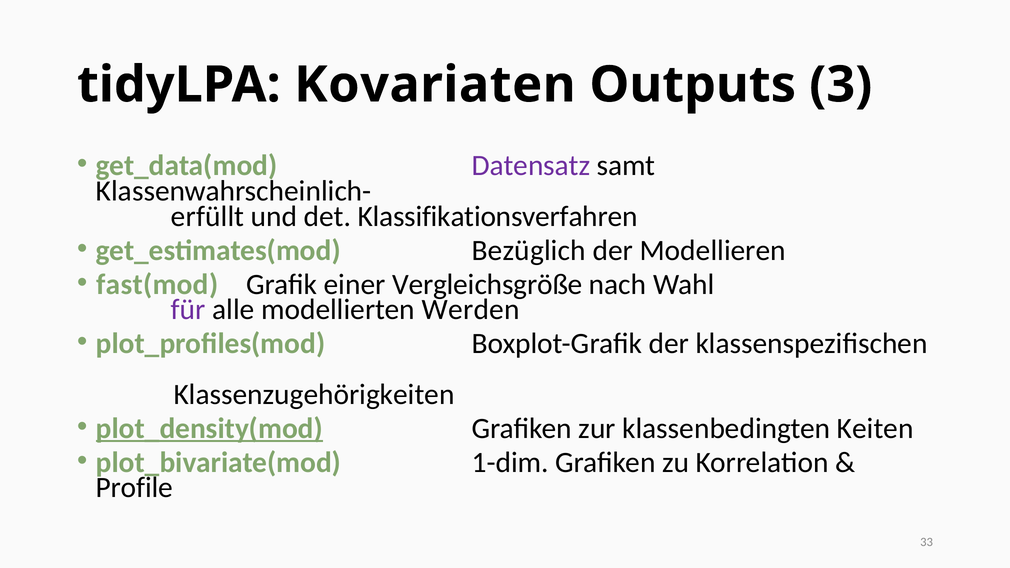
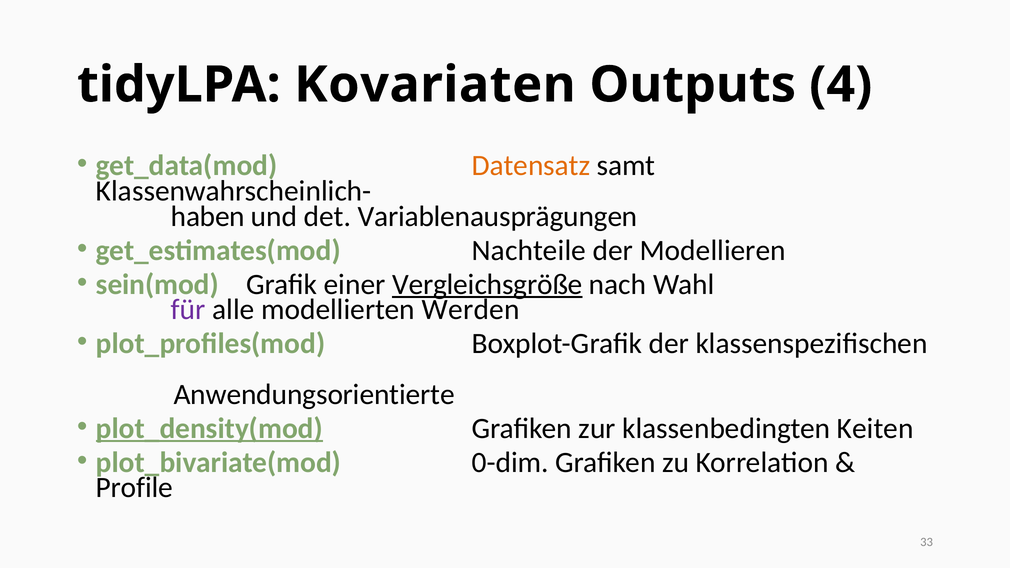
3: 3 -> 4
Datensatz colour: purple -> orange
erfüllt: erfüllt -> haben
Klassifikationsverfahren: Klassifikationsverfahren -> Variablenausprägungen
Bezüglich: Bezüglich -> Nachteile
fast(mod: fast(mod -> sein(mod
Vergleichsgröße underline: none -> present
Klassenzugehörigkeiten: Klassenzugehörigkeiten -> Anwendungsorientierte
1-dim: 1-dim -> 0-dim
